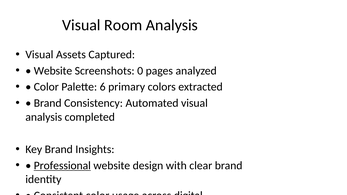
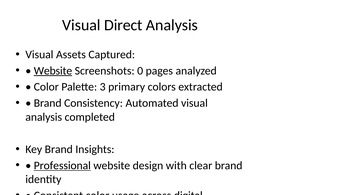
Room: Room -> Direct
Website at (53, 71) underline: none -> present
6: 6 -> 3
